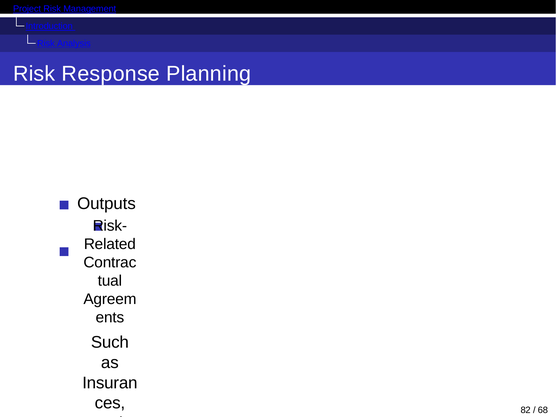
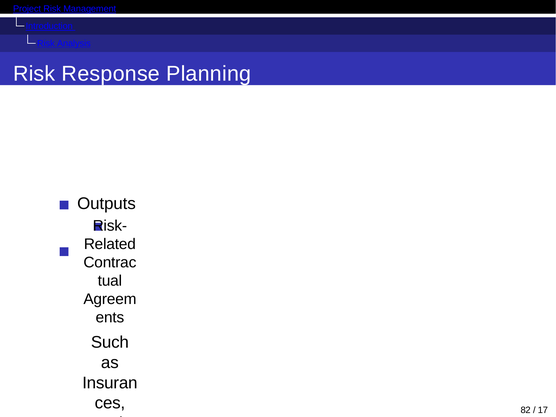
68: 68 -> 17
